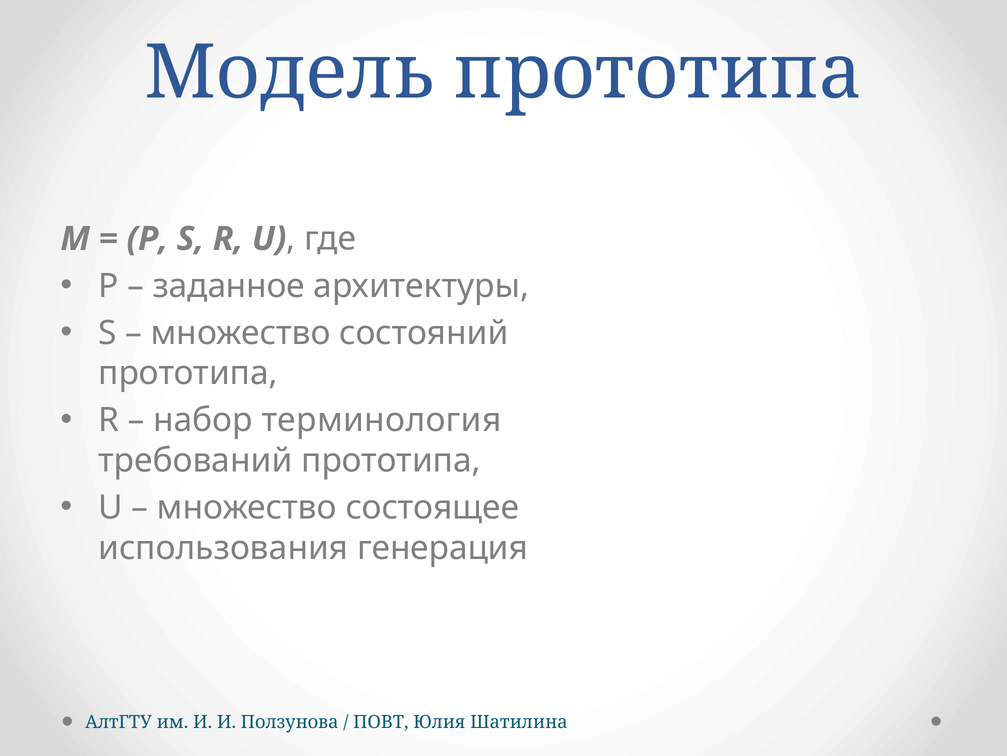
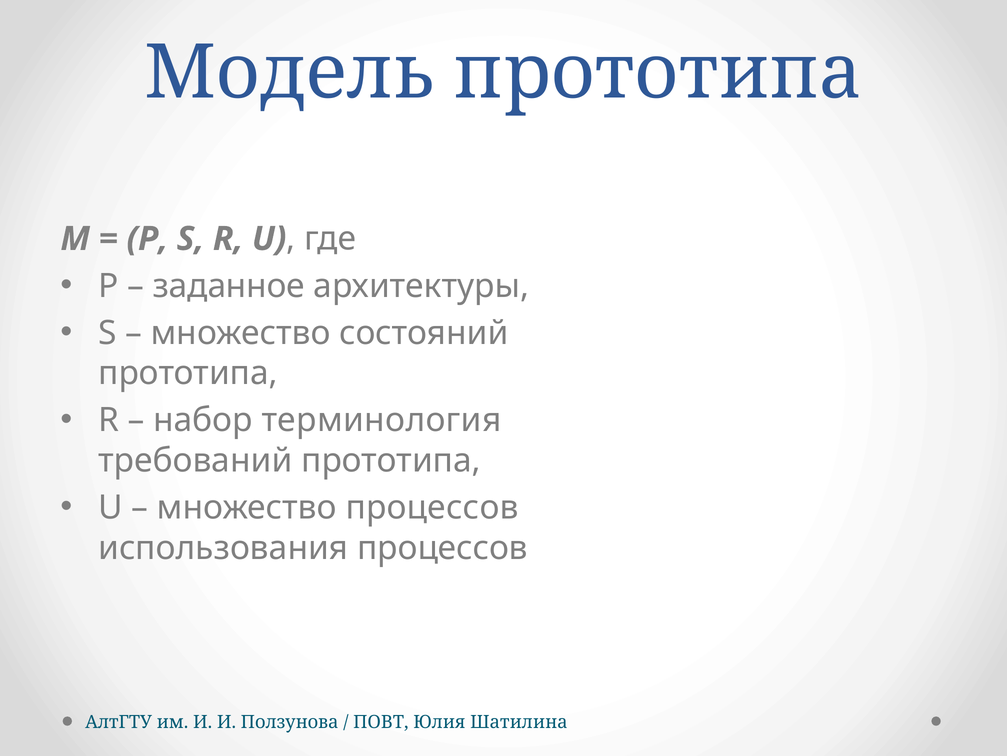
множество состоящее: состоящее -> процессов
использования генерация: генерация -> процессов
